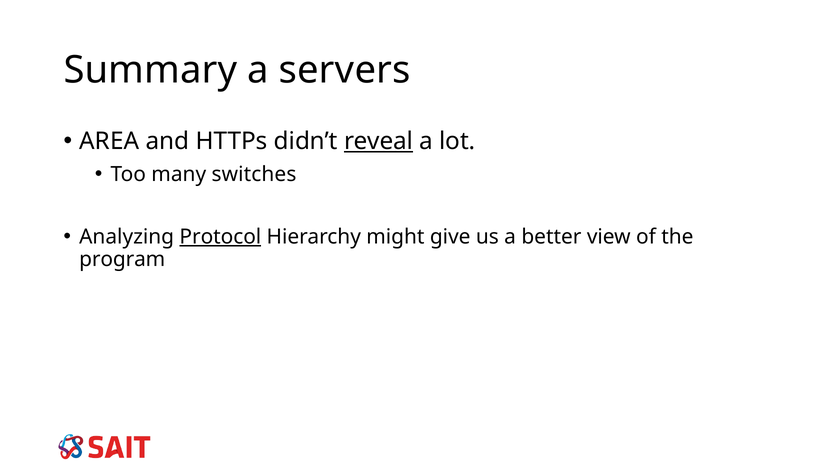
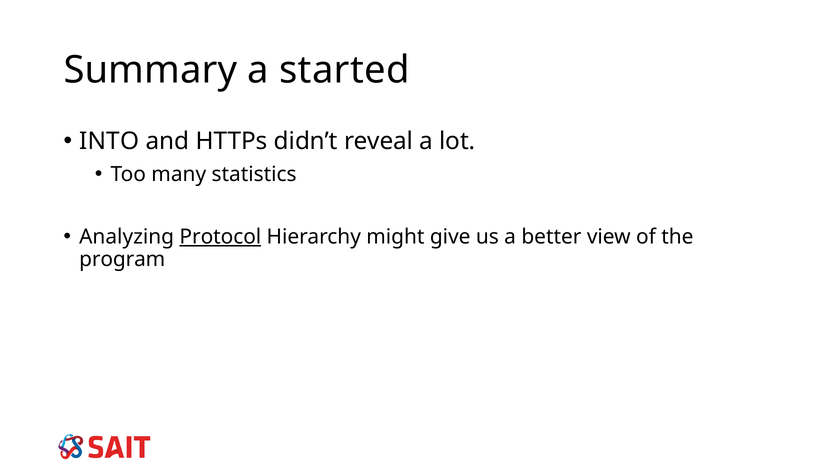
servers: servers -> started
AREA: AREA -> INTO
reveal underline: present -> none
switches: switches -> statistics
